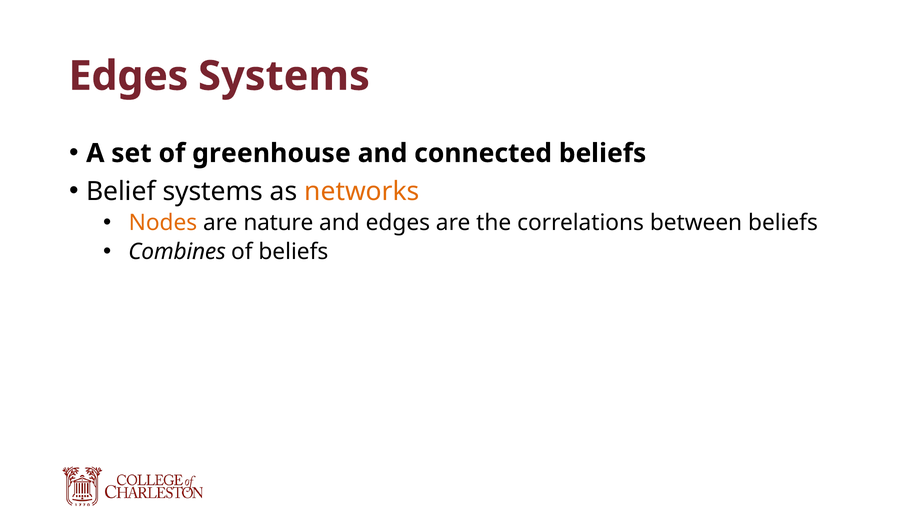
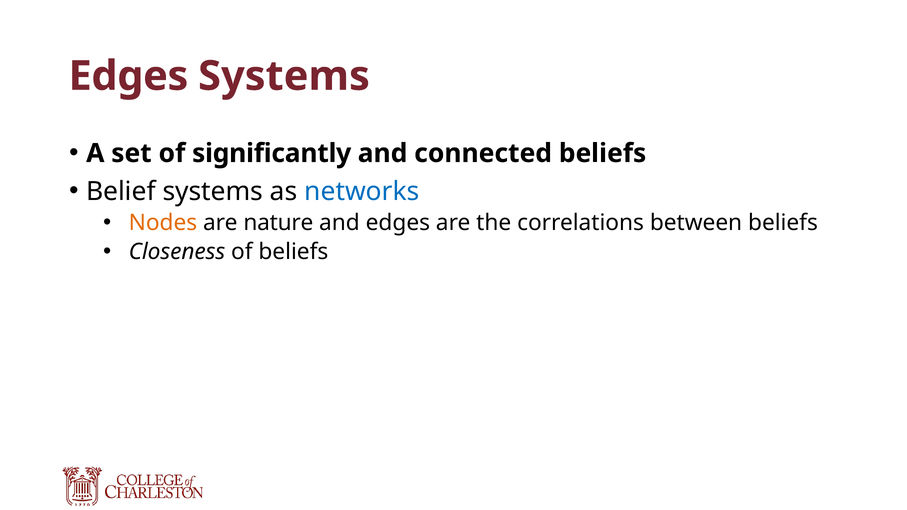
greenhouse: greenhouse -> significantly
networks colour: orange -> blue
Combines: Combines -> Closeness
